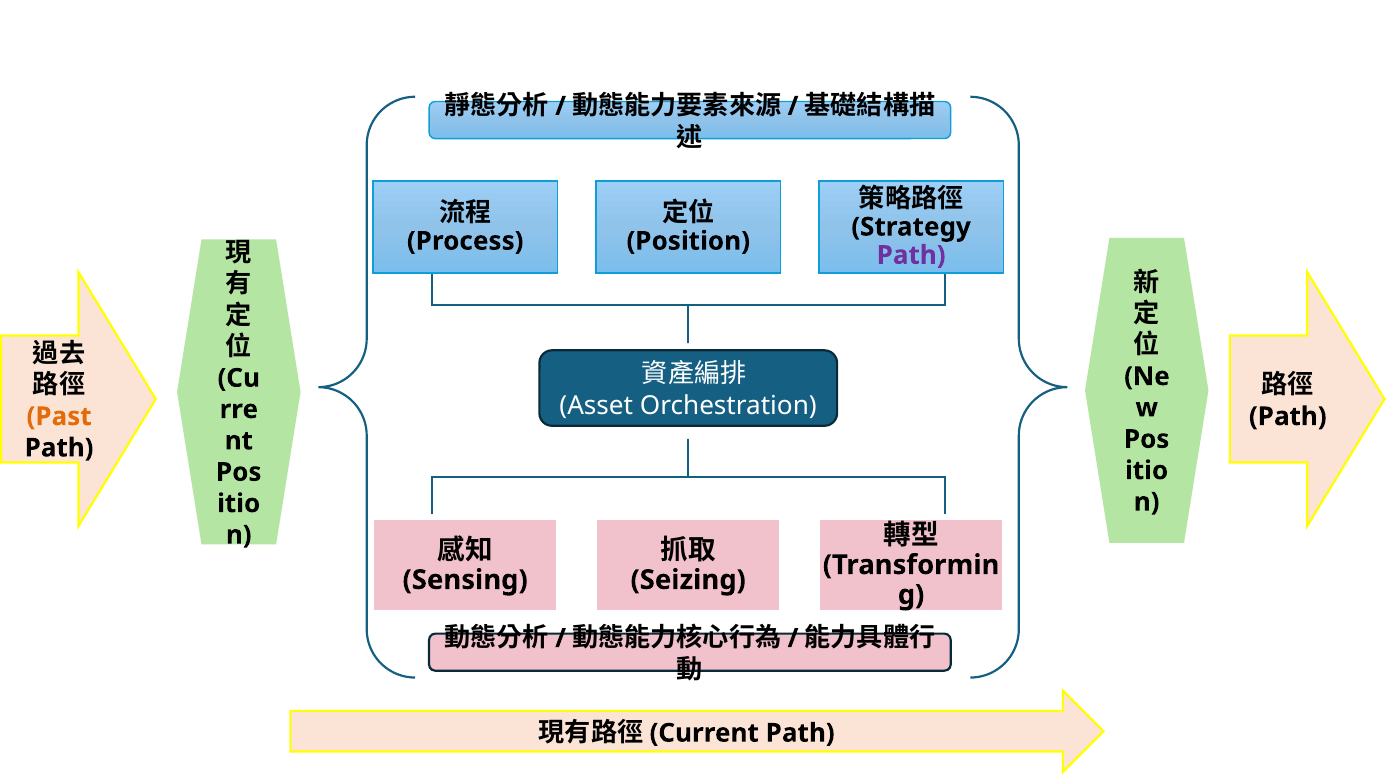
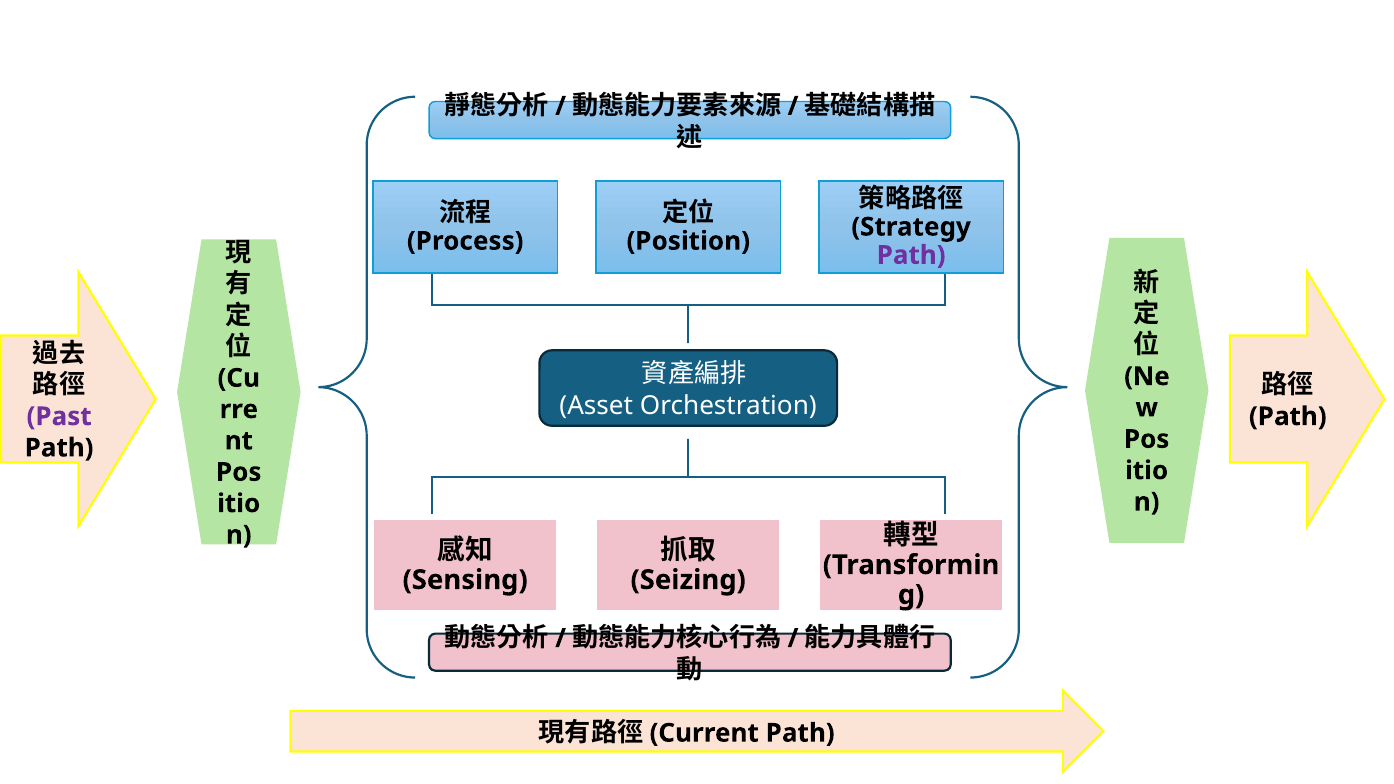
Past colour: orange -> purple
